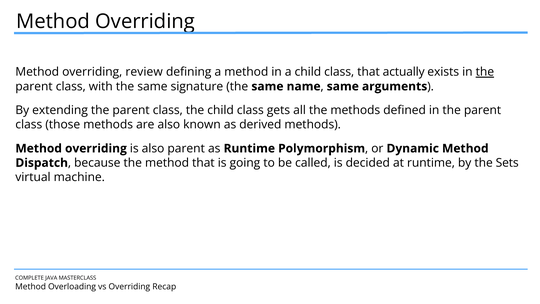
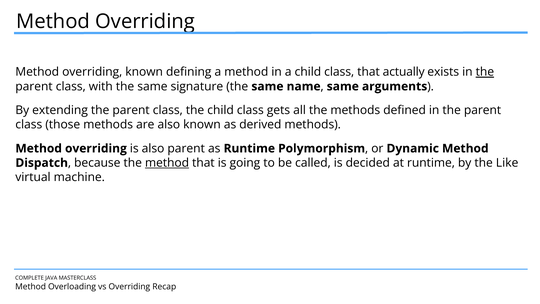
overriding review: review -> known
method at (167, 163) underline: none -> present
Sets: Sets -> Like
